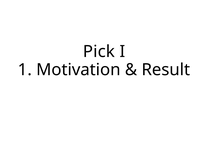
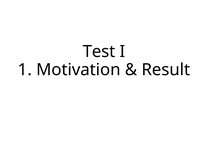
Pick: Pick -> Test
